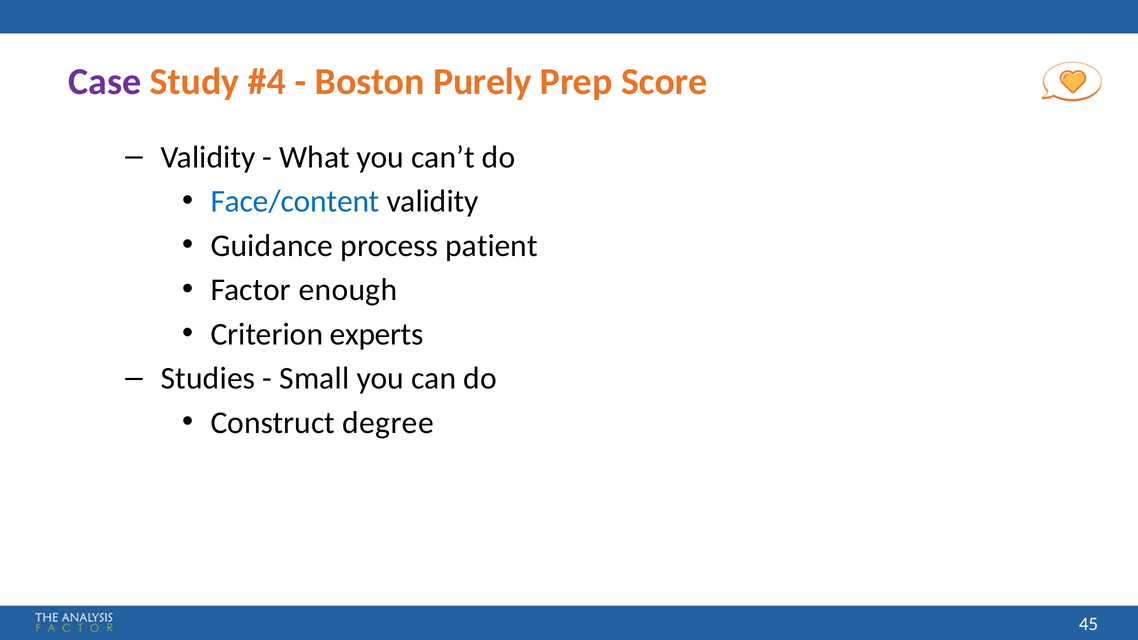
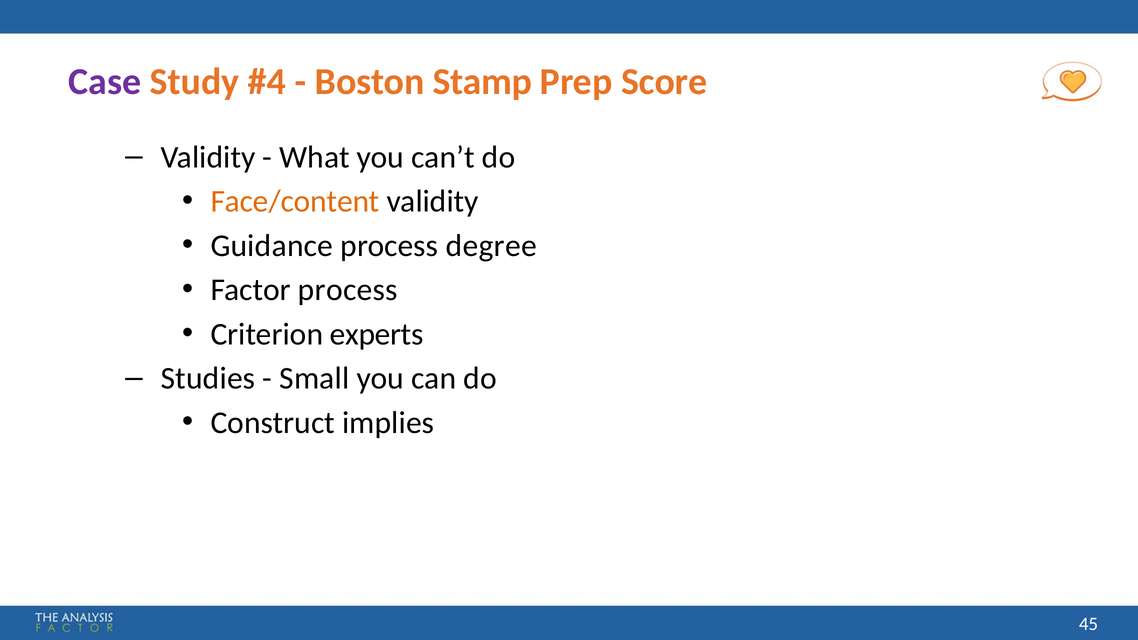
Purely: Purely -> Stamp
Face/content colour: blue -> orange
patient: patient -> degree
Factor enough: enough -> process
degree: degree -> implies
